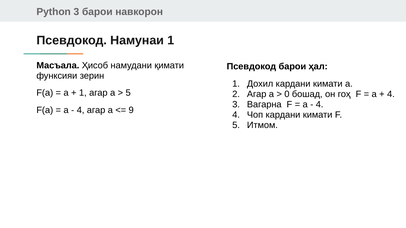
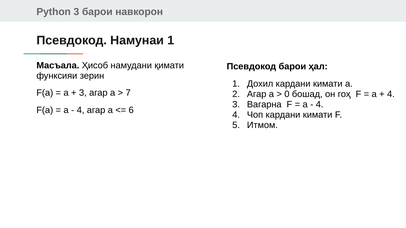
1 at (83, 93): 1 -> 3
5 at (128, 93): 5 -> 7
9: 9 -> 6
